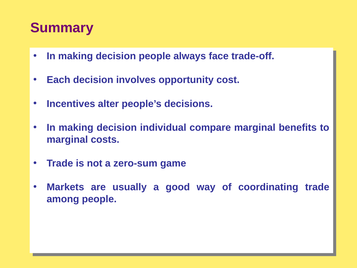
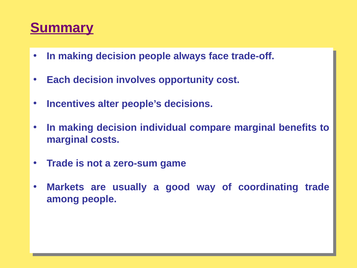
Summary underline: none -> present
